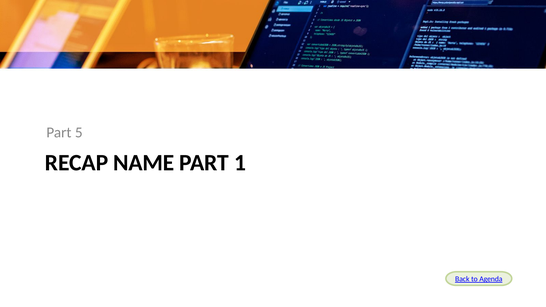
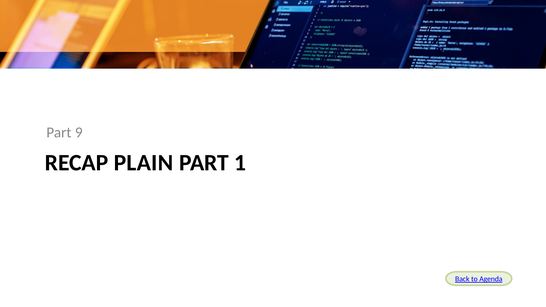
5: 5 -> 9
NAME: NAME -> PLAIN
